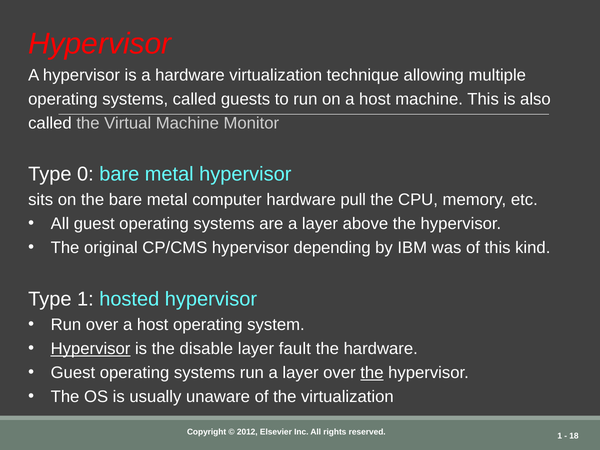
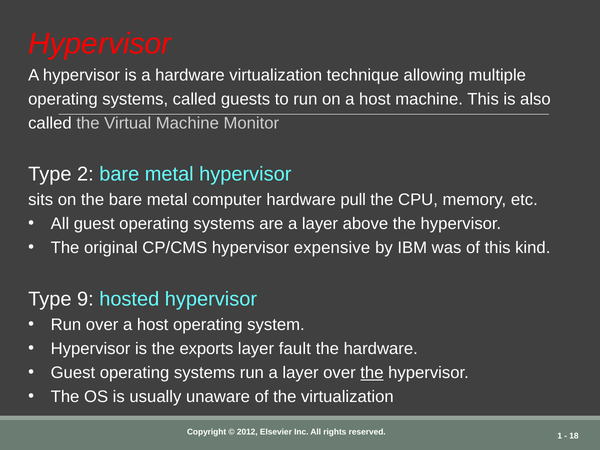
0: 0 -> 2
depending: depending -> expensive
Type 1: 1 -> 9
Hypervisor at (91, 349) underline: present -> none
disable: disable -> exports
